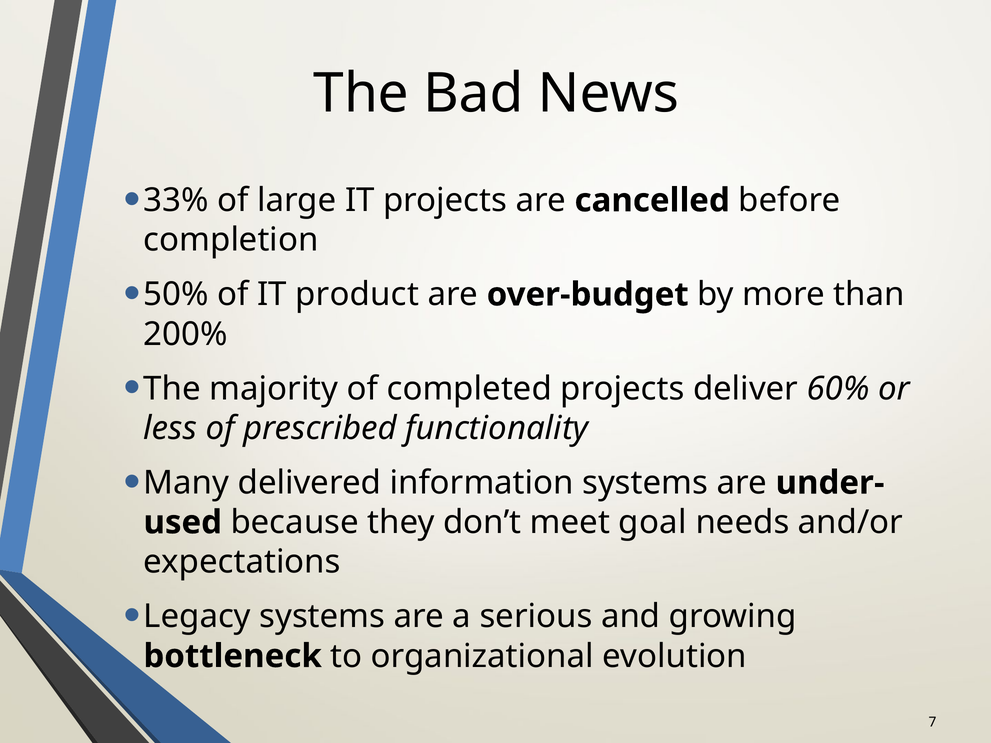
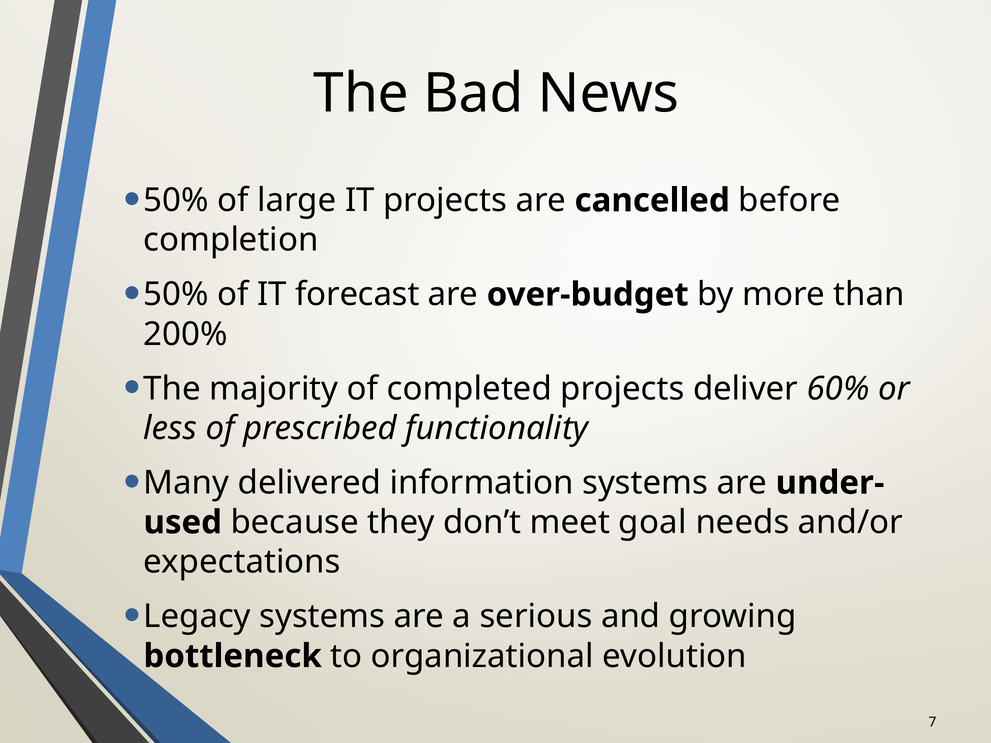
33% at (176, 201): 33% -> 50%
product: product -> forecast
